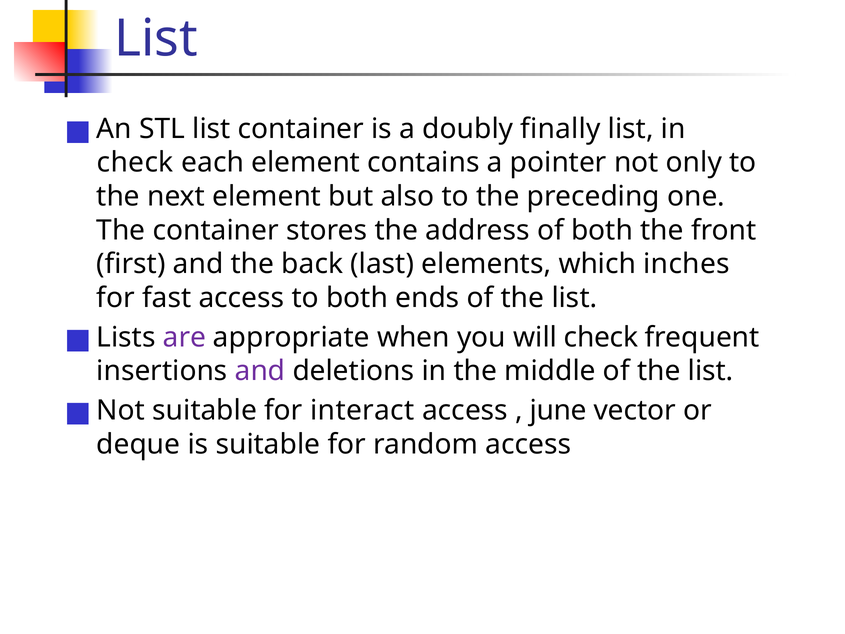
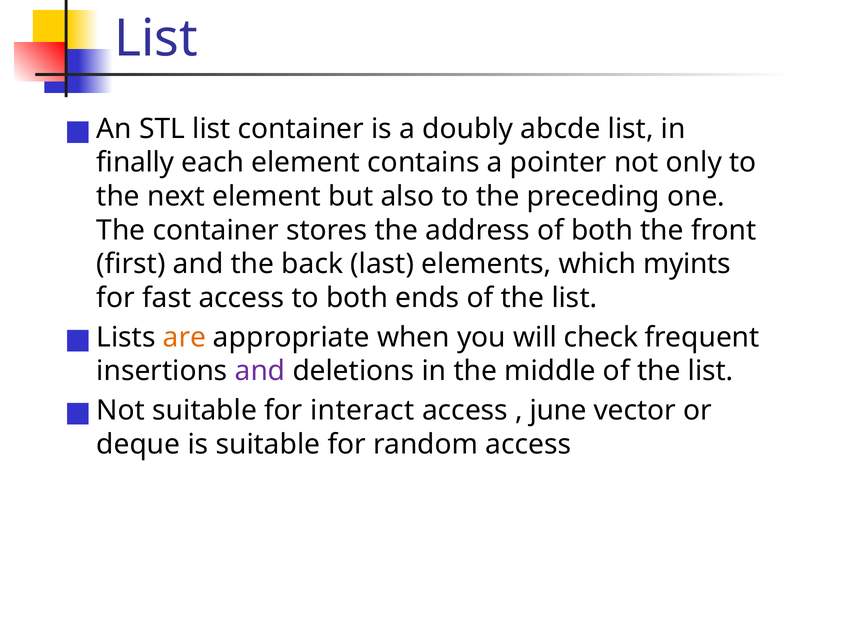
finally: finally -> abcde
check at (135, 163): check -> finally
inches: inches -> myints
are colour: purple -> orange
